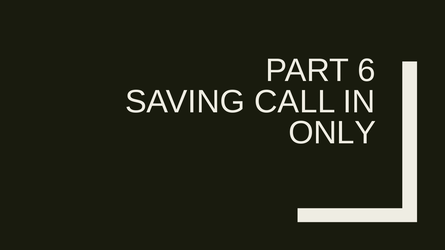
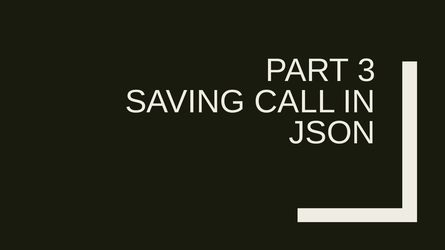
6: 6 -> 3
ONLY: ONLY -> JSON
